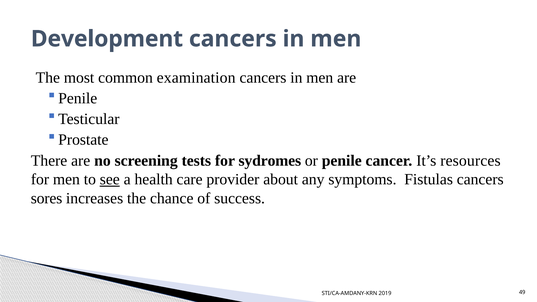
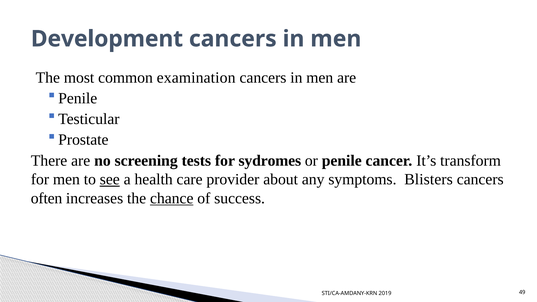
resources: resources -> transform
Fistulas: Fistulas -> Blisters
sores: sores -> often
chance underline: none -> present
